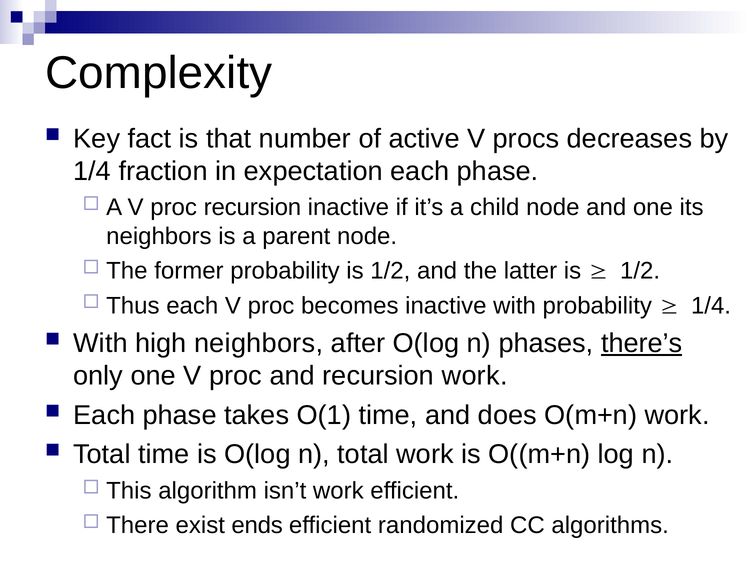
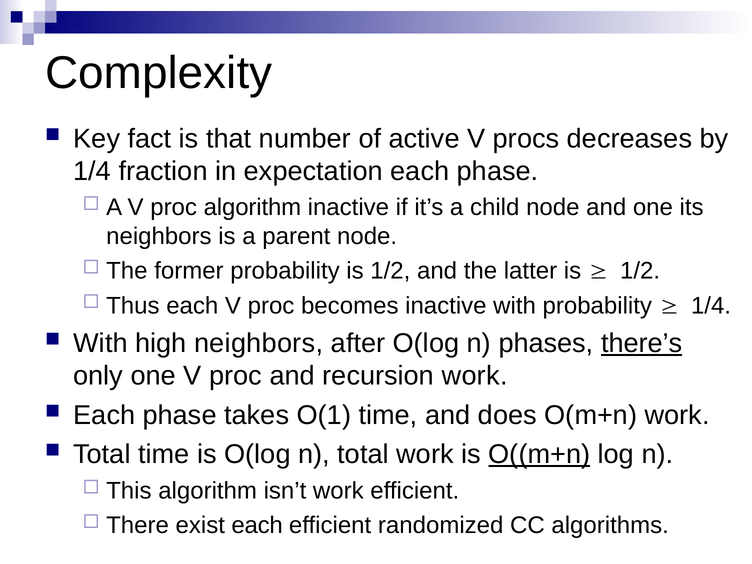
proc recursion: recursion -> algorithm
O((m+n underline: none -> present
exist ends: ends -> each
